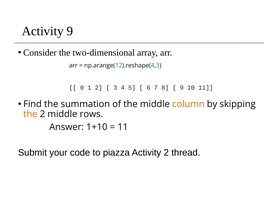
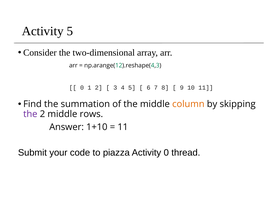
Activity 9: 9 -> 5
the at (30, 114) colour: orange -> purple
Activity 2: 2 -> 0
